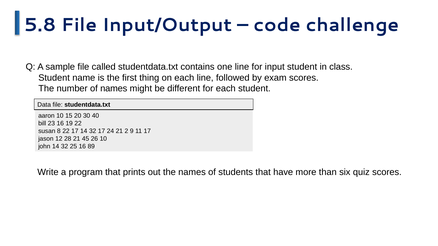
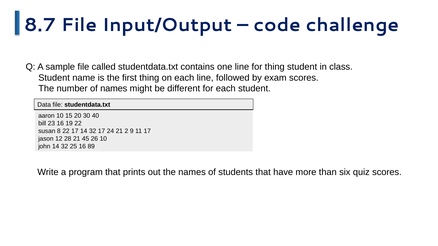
5.8: 5.8 -> 8.7
for input: input -> thing
